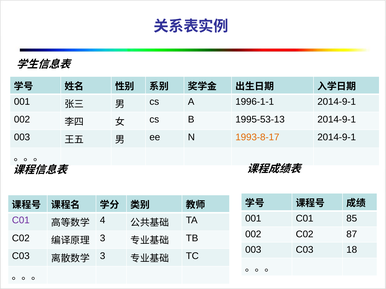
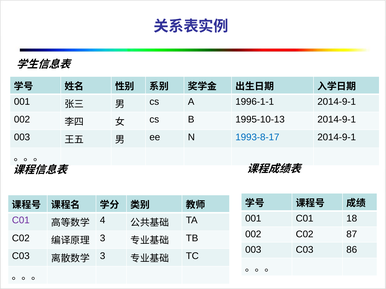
1995-53-13: 1995-53-13 -> 1995-10-13
1993-8-17 colour: orange -> blue
85: 85 -> 18
18: 18 -> 86
